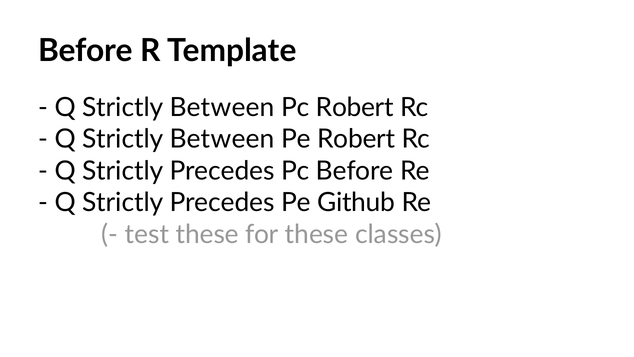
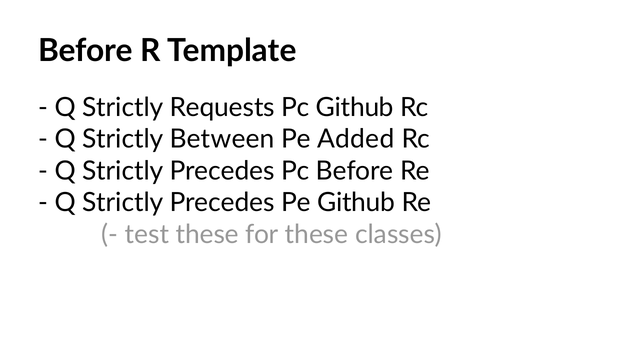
Between at (222, 107): Between -> Requests
Pc Robert: Robert -> Github
Pe Robert: Robert -> Added
